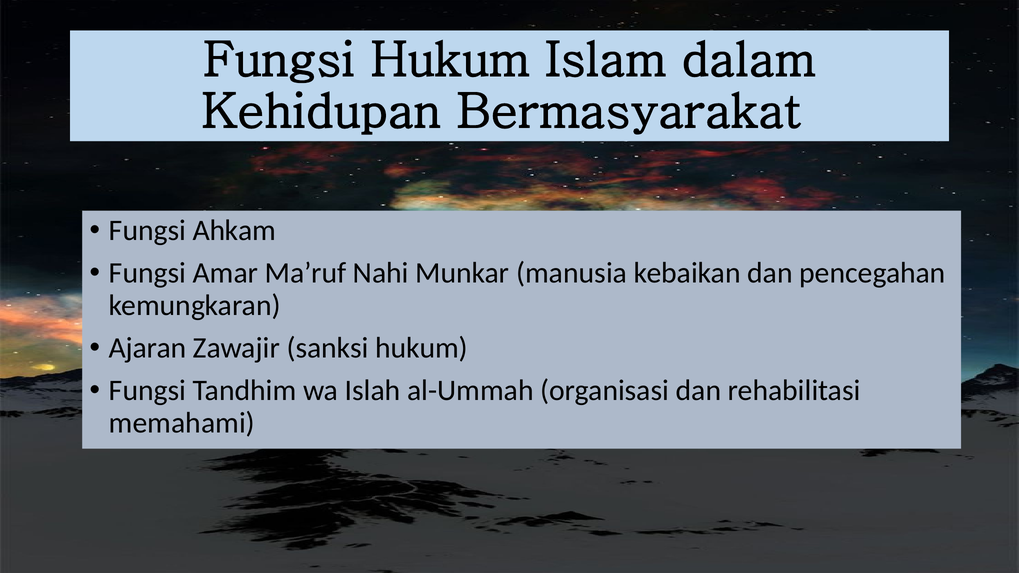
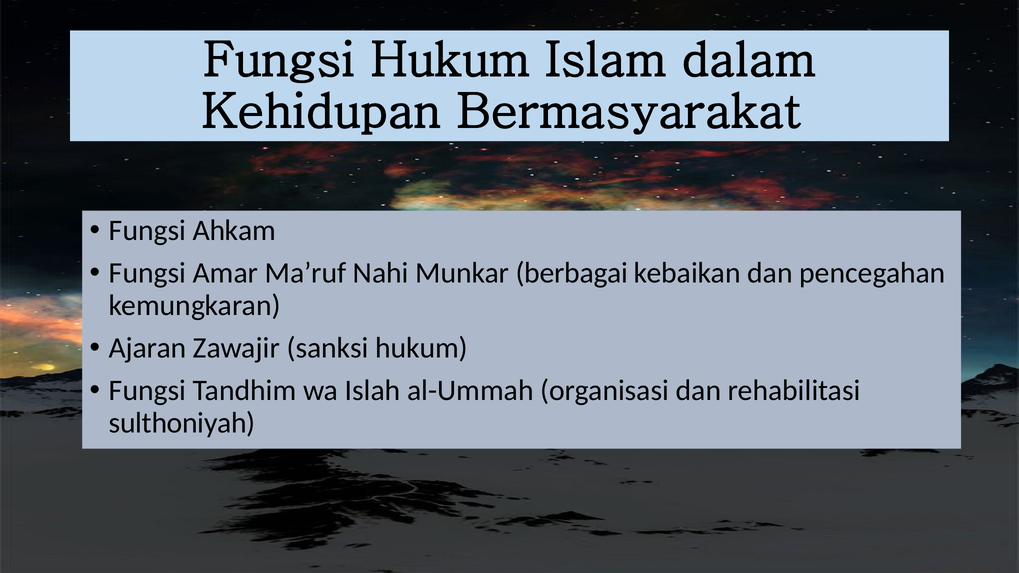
manusia: manusia -> berbagai
memahami: memahami -> sulthoniyah
